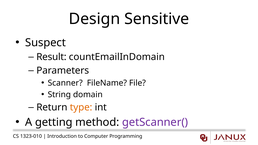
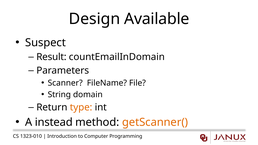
Sensitive: Sensitive -> Available
getting: getting -> instead
getScanner( colour: purple -> orange
